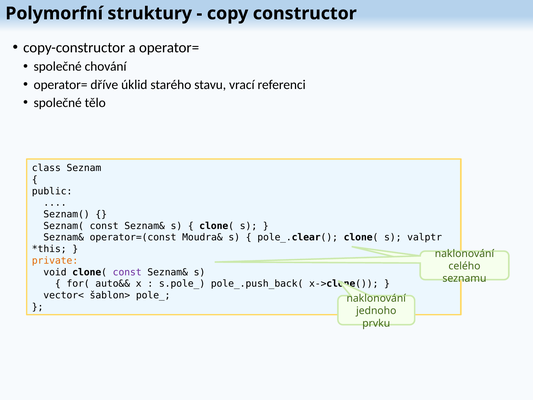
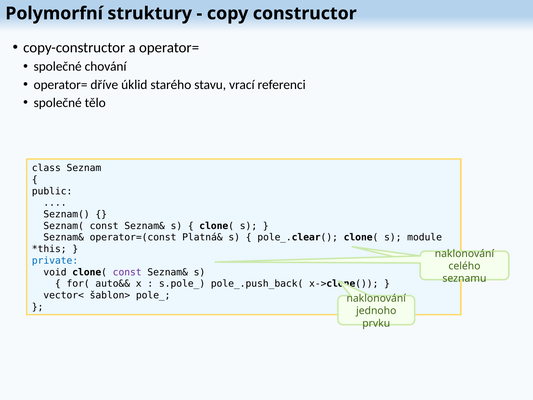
Moudra&: Moudra& -> Platná&
valptr: valptr -> module
private colour: orange -> blue
